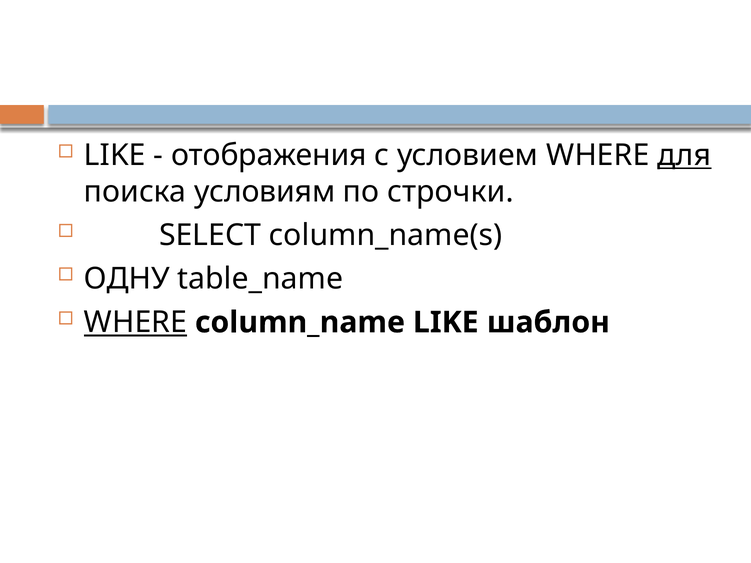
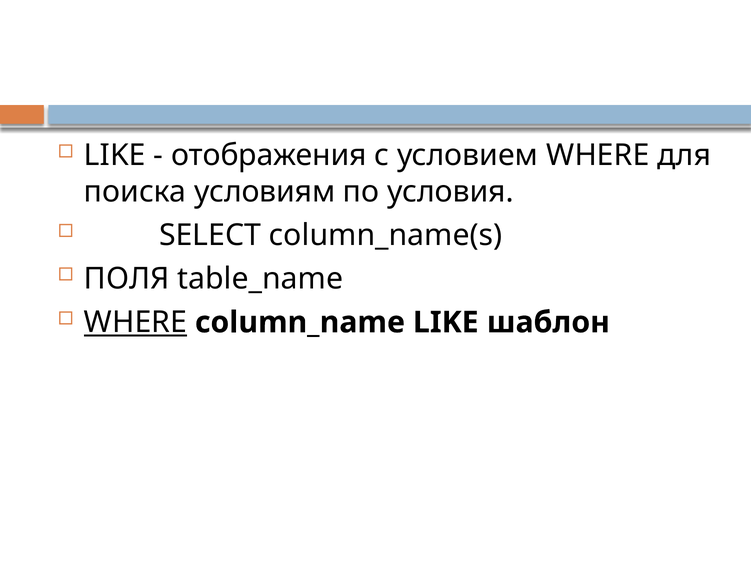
для underline: present -> none
строчки: строчки -> условия
ОДНУ: ОДНУ -> ПОЛЯ
